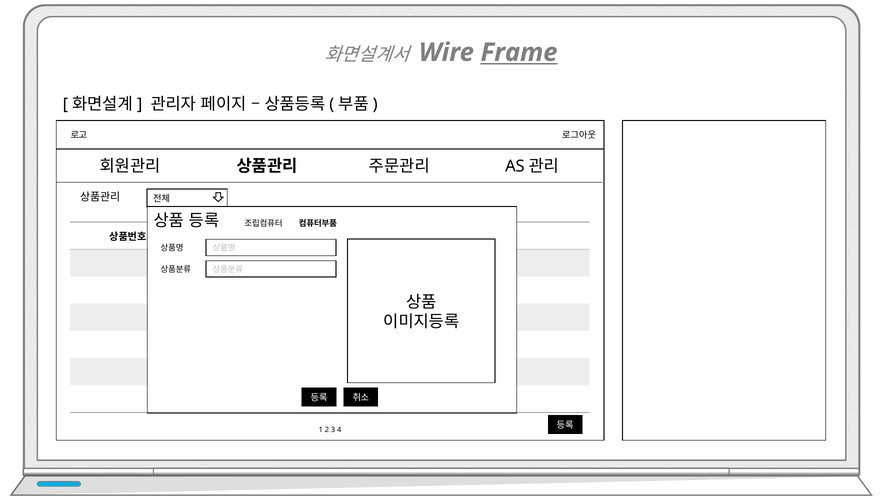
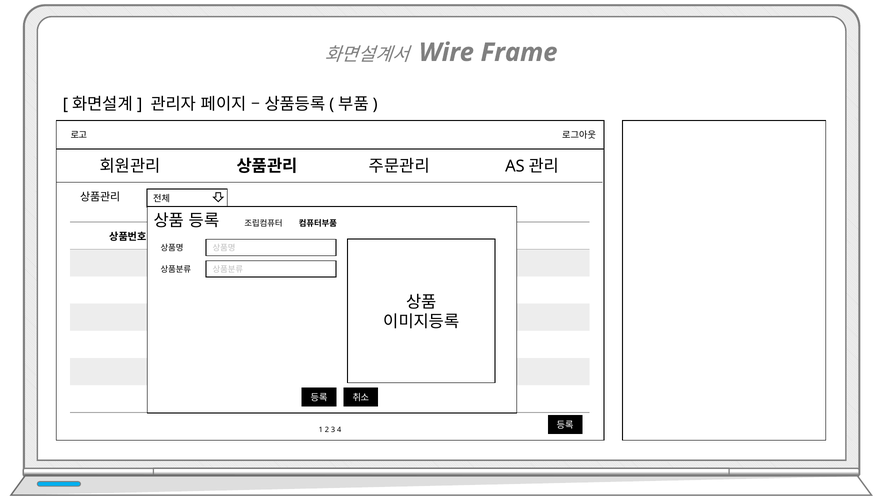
Frame underline: present -> none
